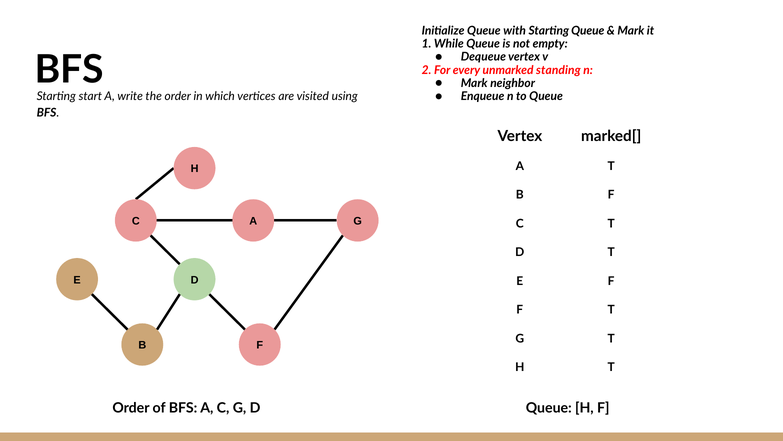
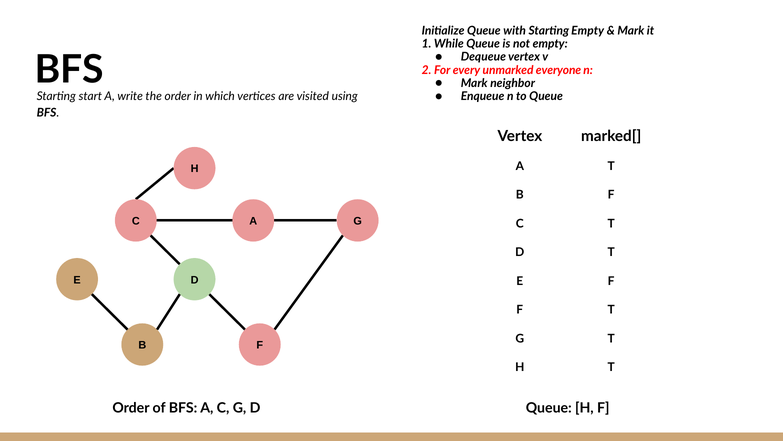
Starting Queue: Queue -> Empty
standing: standing -> everyone
